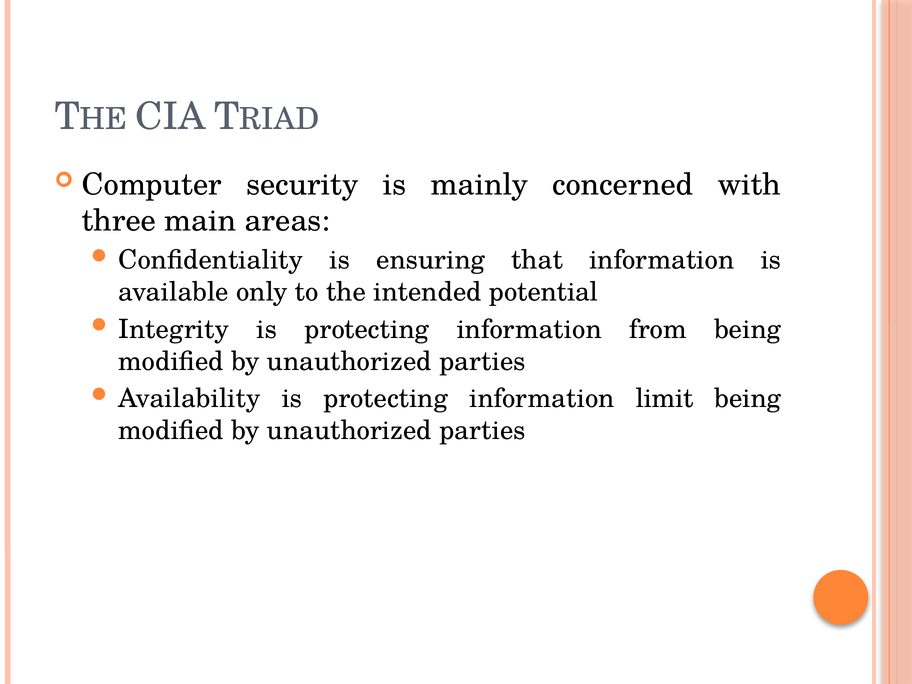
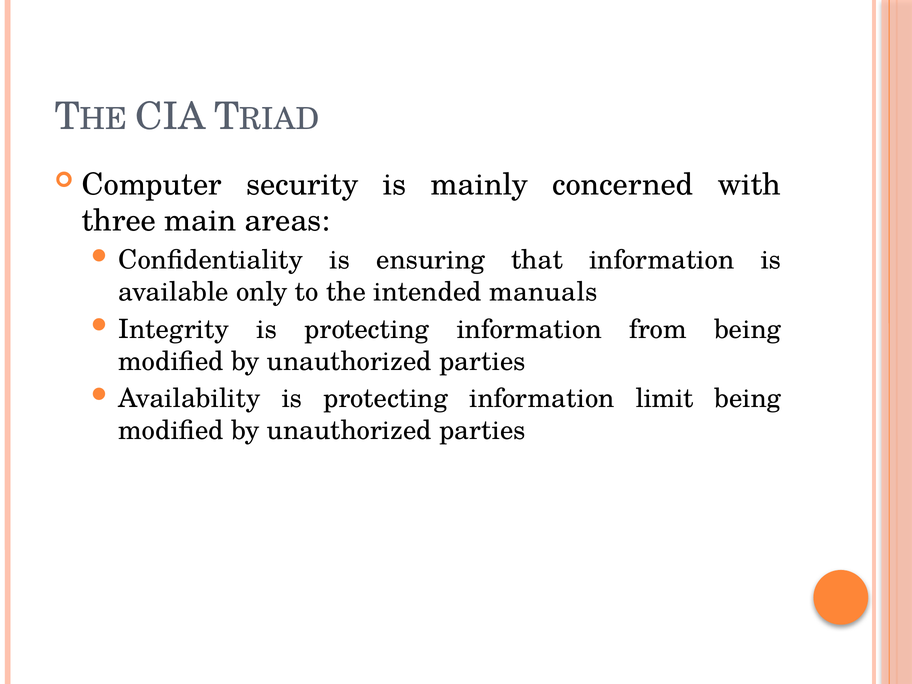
potential: potential -> manuals
